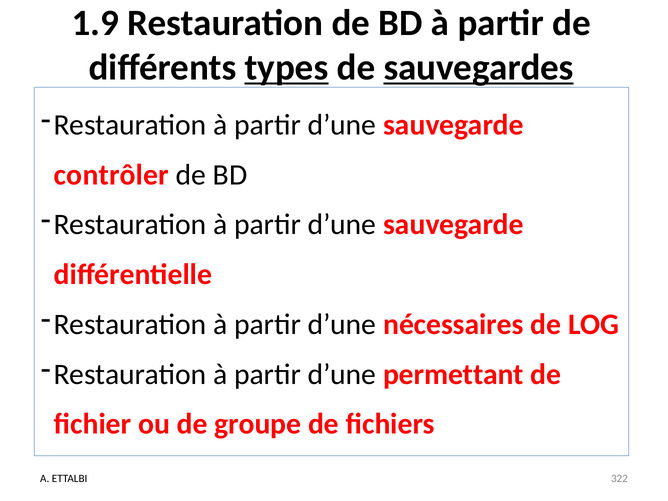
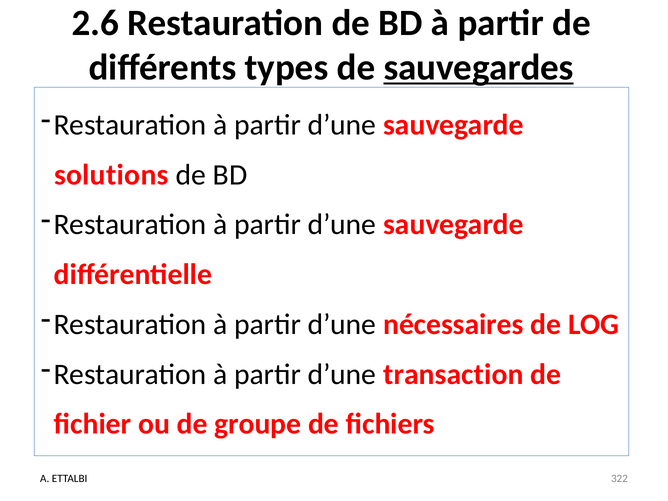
1.9: 1.9 -> 2.6
types underline: present -> none
contrôler: contrôler -> solutions
permettant: permettant -> transaction
